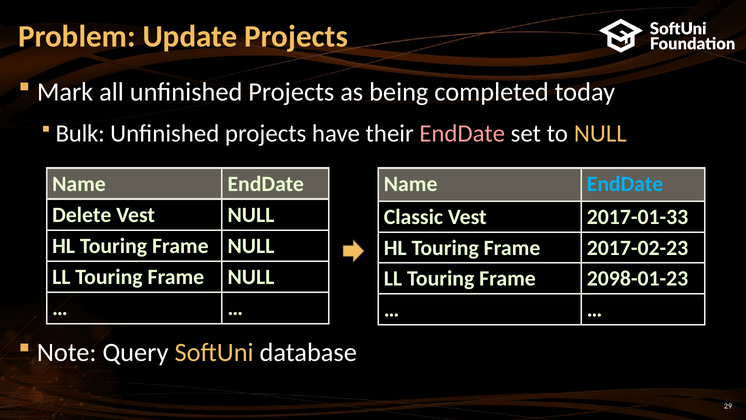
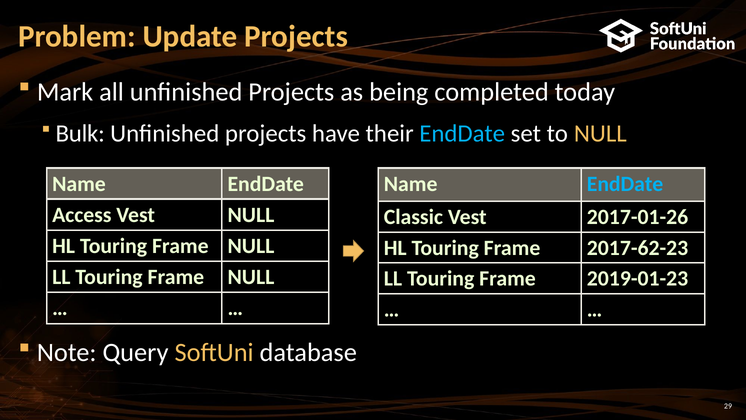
EndDate at (462, 133) colour: pink -> light blue
Delete: Delete -> Access
2017-01-33: 2017-01-33 -> 2017-01-26
2017-02-23: 2017-02-23 -> 2017-62-23
2098-01-23: 2098-01-23 -> 2019-01-23
